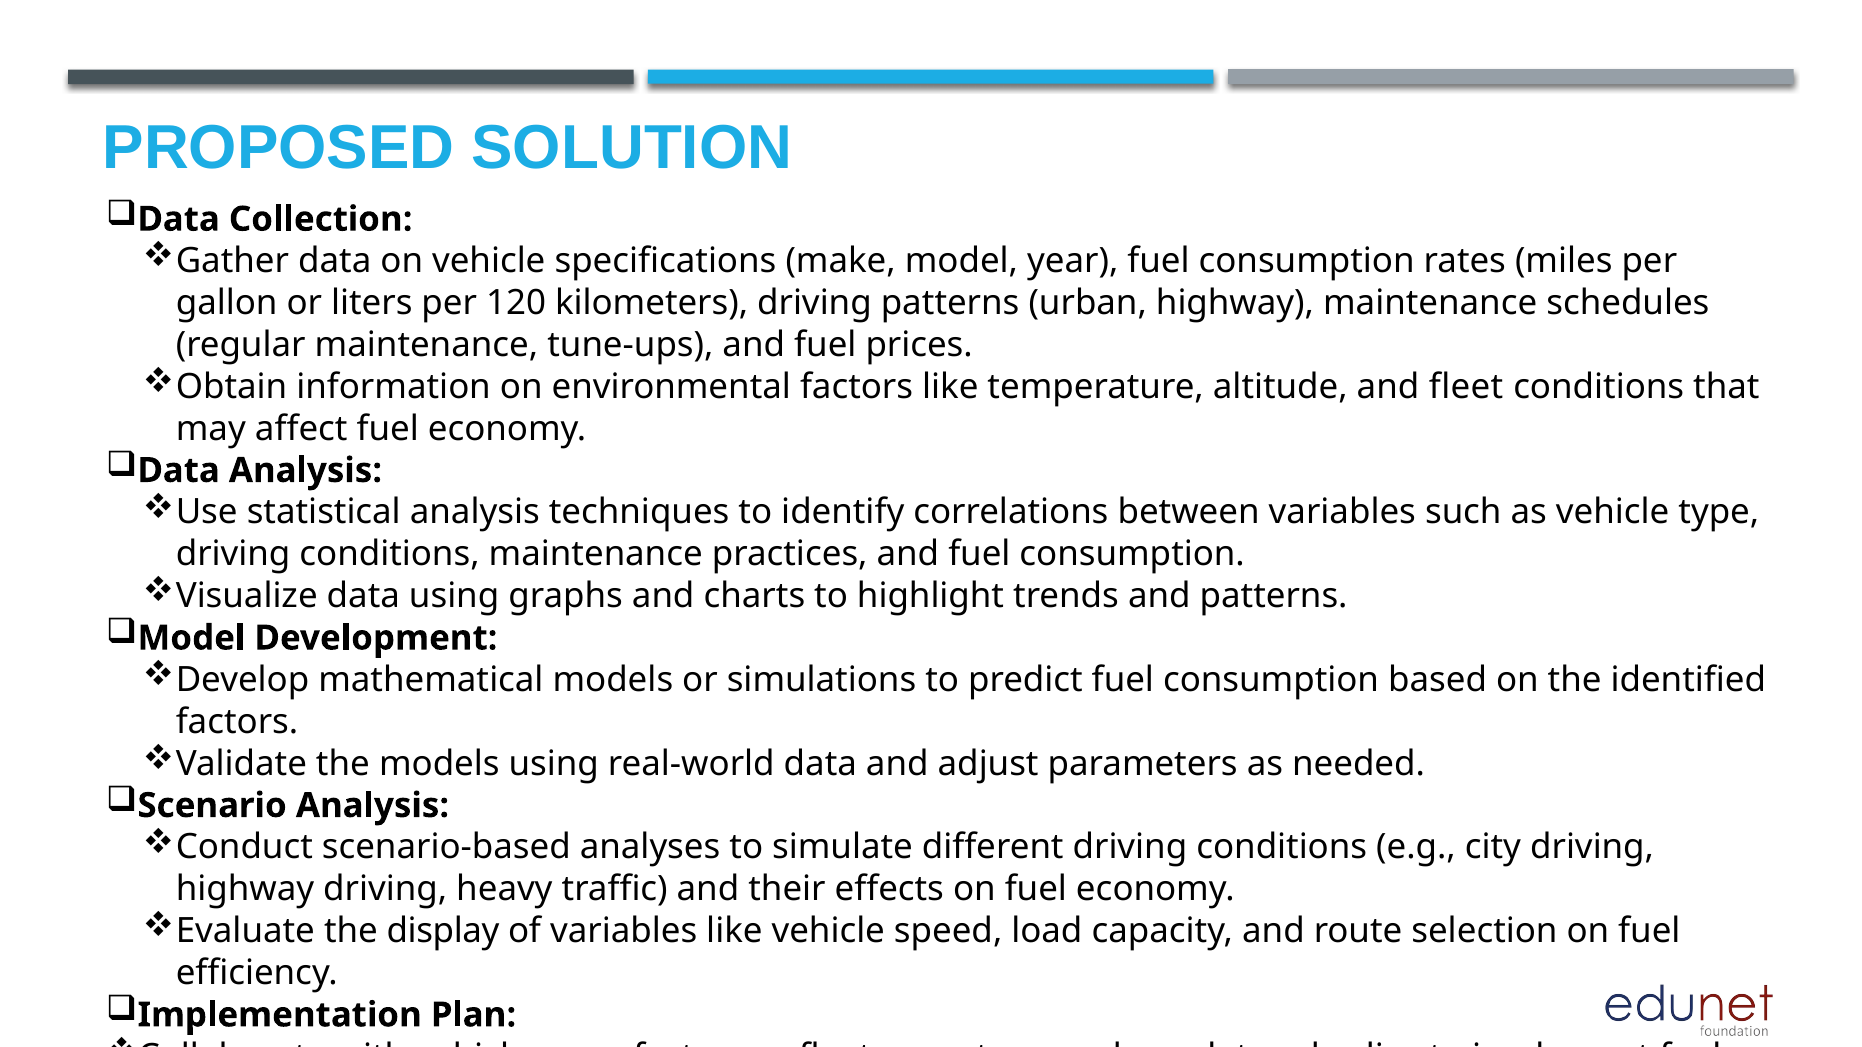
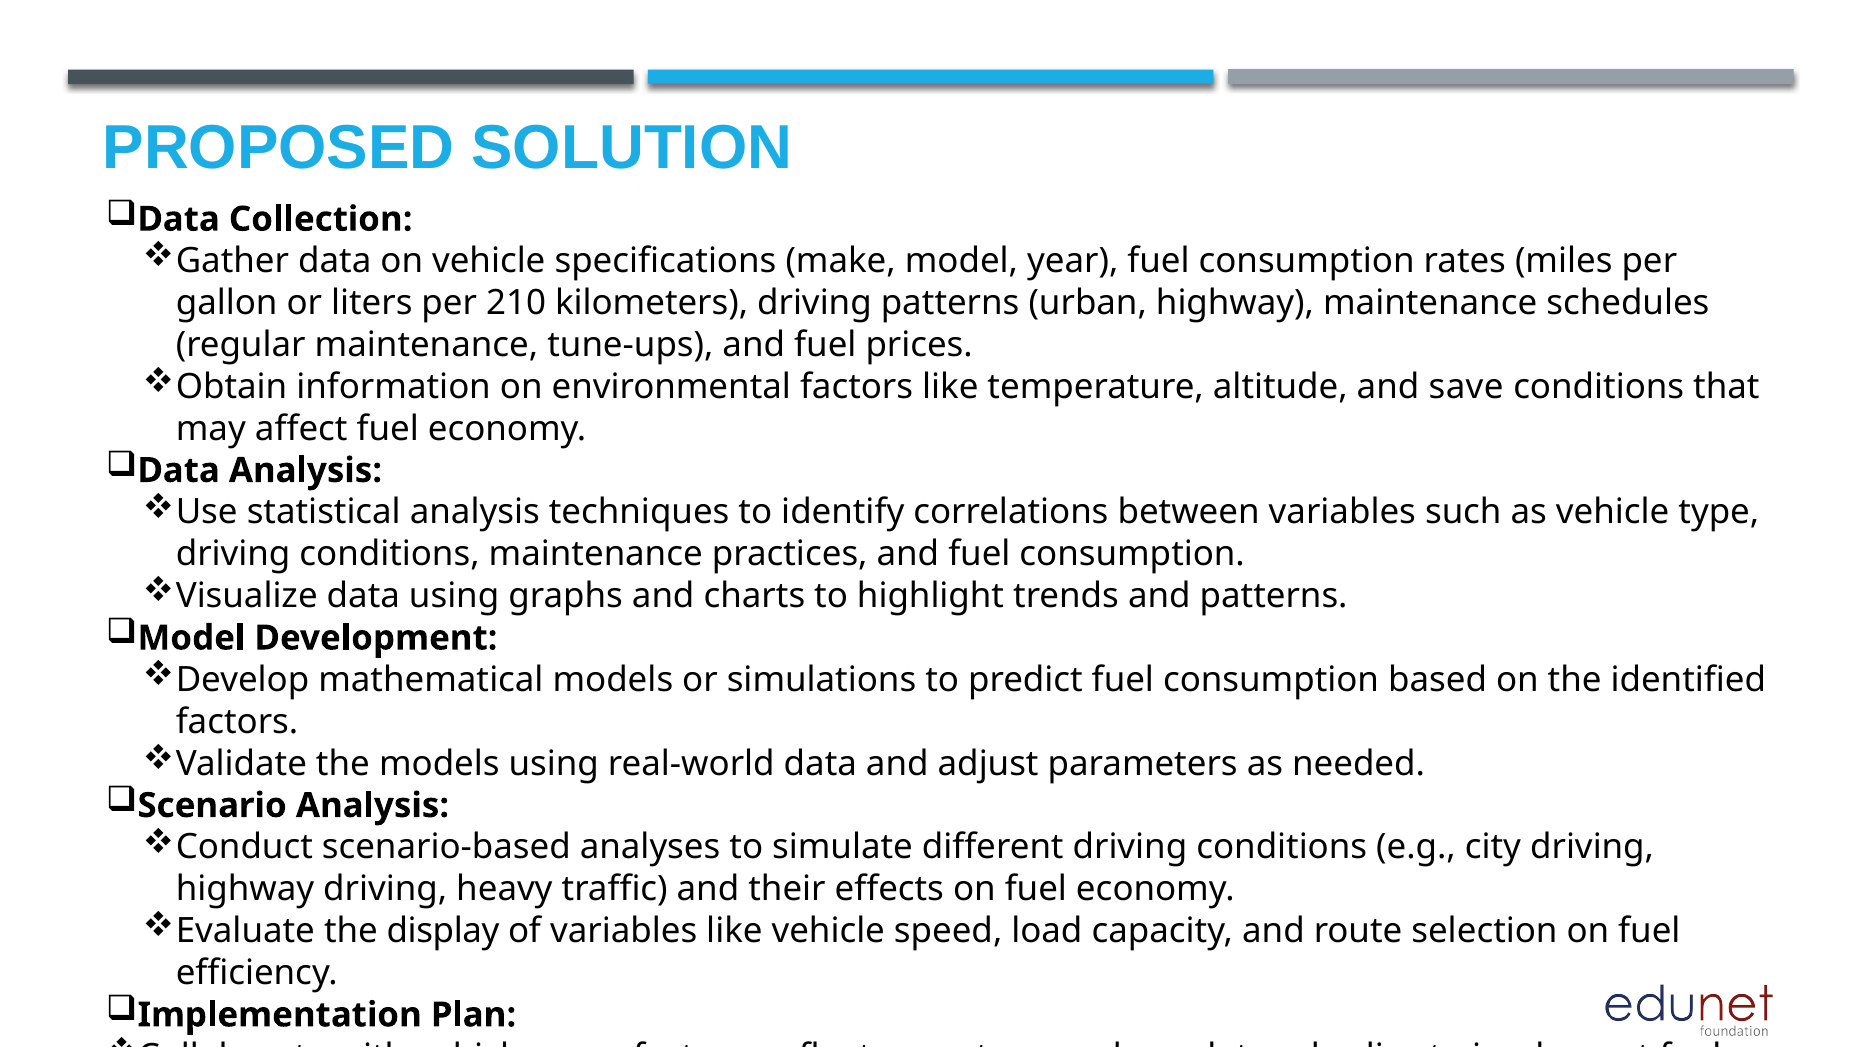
120: 120 -> 210
and fleet: fleet -> save
